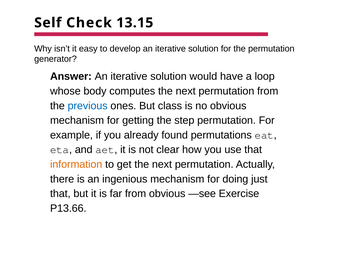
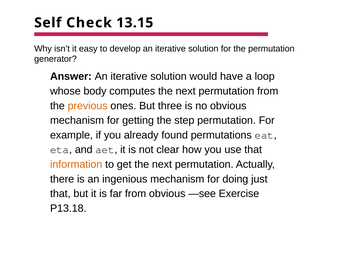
previous colour: blue -> orange
class: class -> three
P13.66: P13.66 -> P13.18
